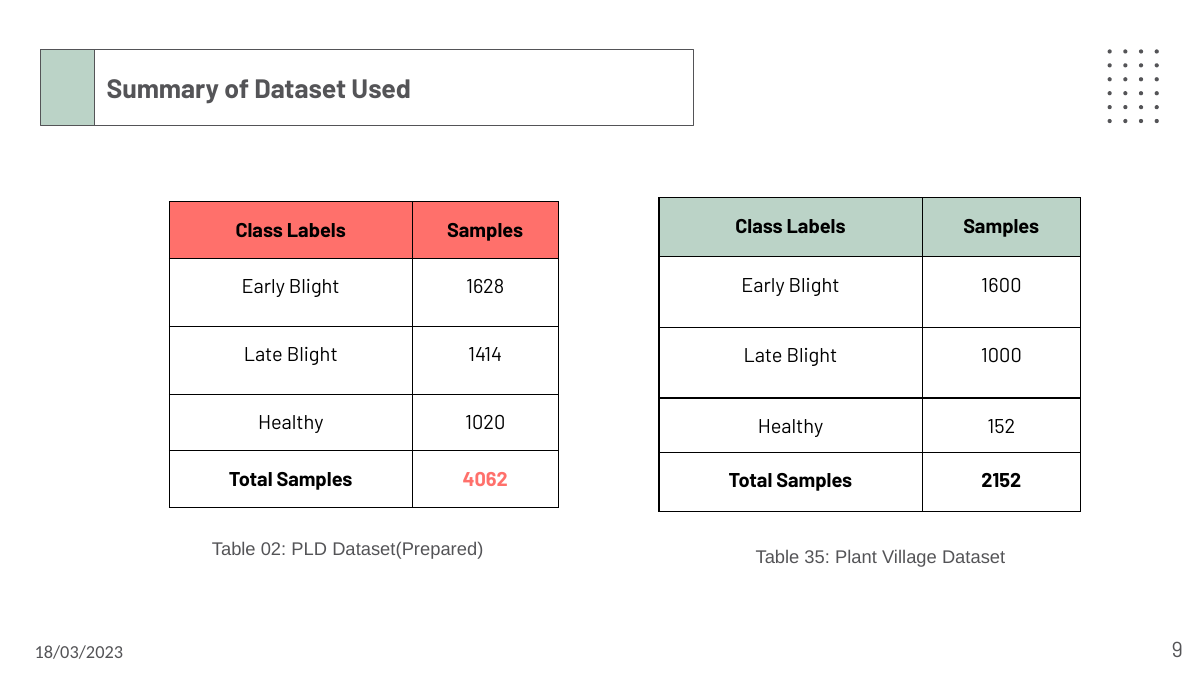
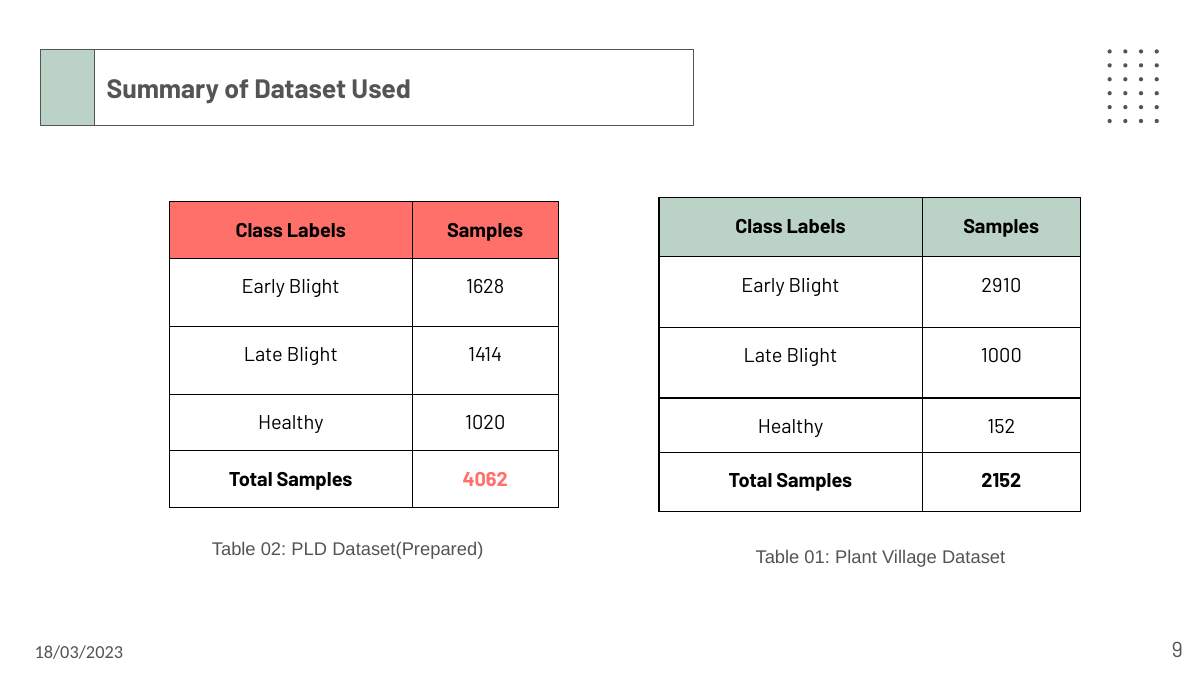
1600: 1600 -> 2910
35: 35 -> 01
